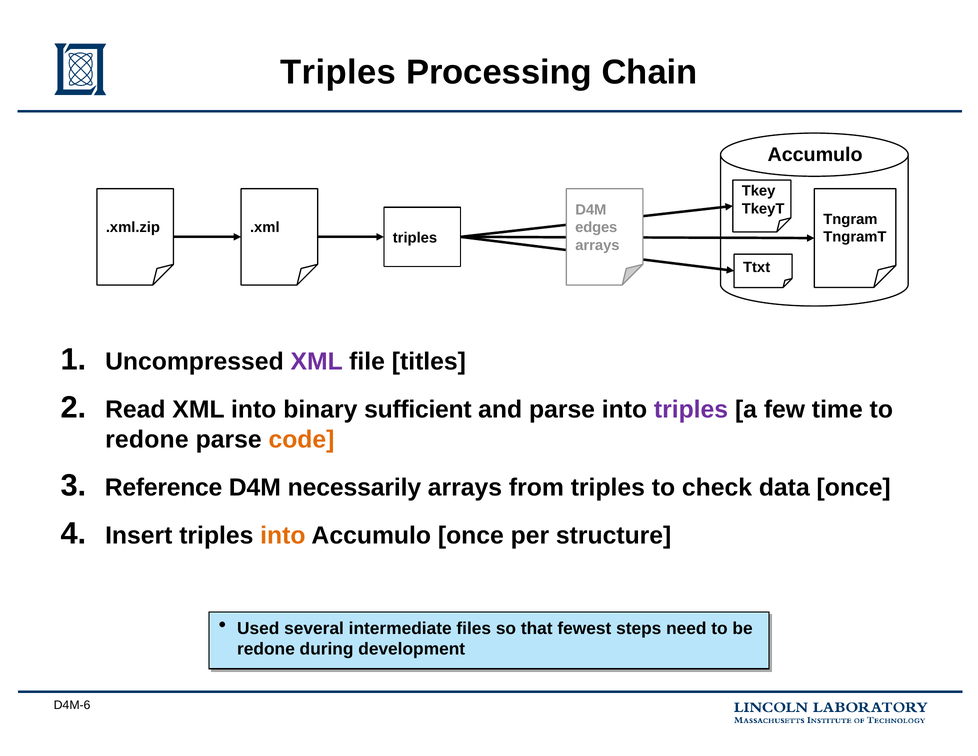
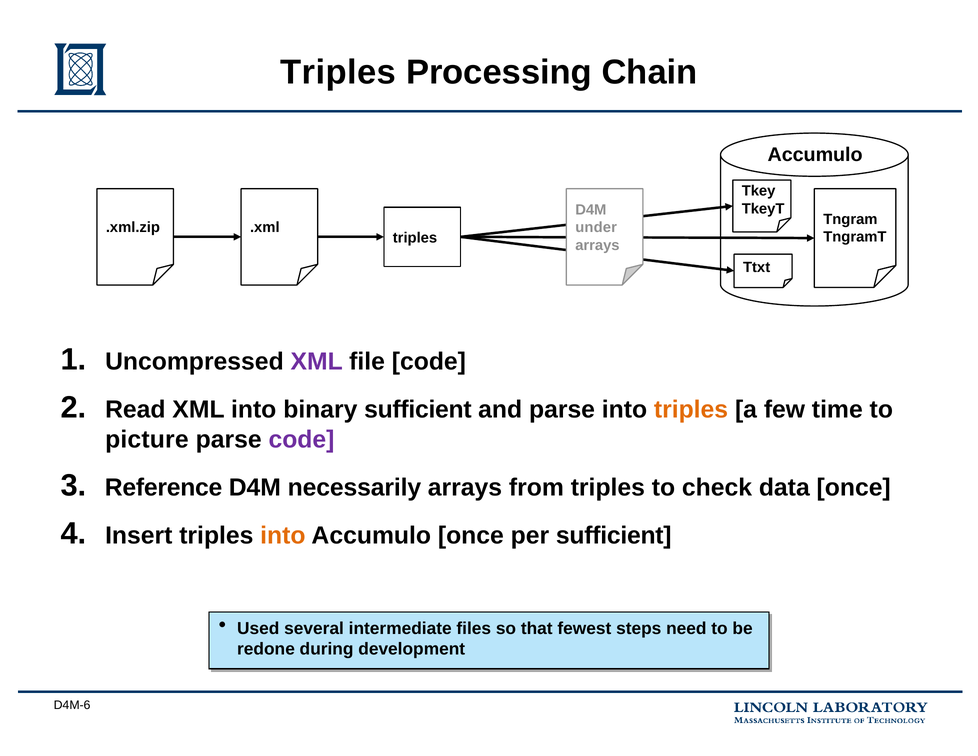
edges: edges -> under
file titles: titles -> code
triples at (691, 410) colour: purple -> orange
redone at (147, 439): redone -> picture
code at (301, 439) colour: orange -> purple
per structure: structure -> sufficient
